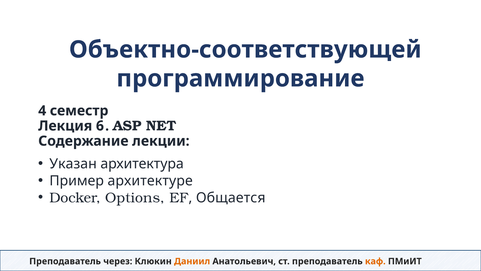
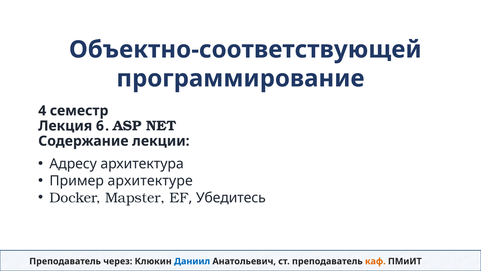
Указан: Указан -> Адресу
Options: Options -> Mapster
Общается: Общается -> Убедитесь
Даниил colour: orange -> blue
